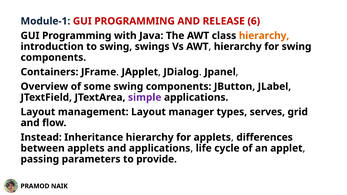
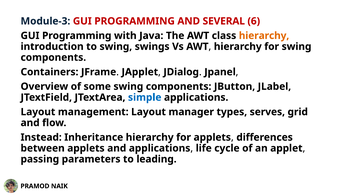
Module-1: Module-1 -> Module-3
RELEASE: RELEASE -> SEVERAL
simple colour: purple -> blue
provide: provide -> leading
